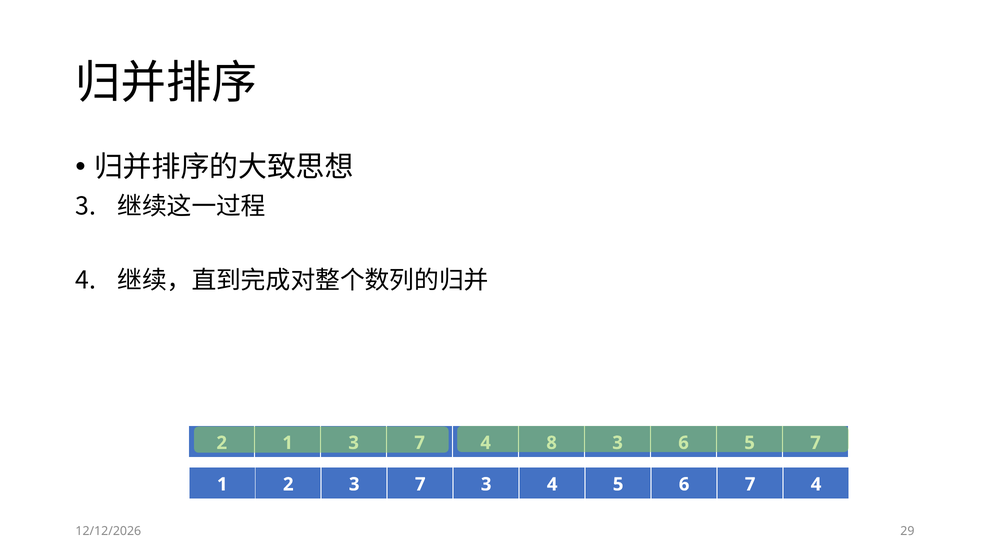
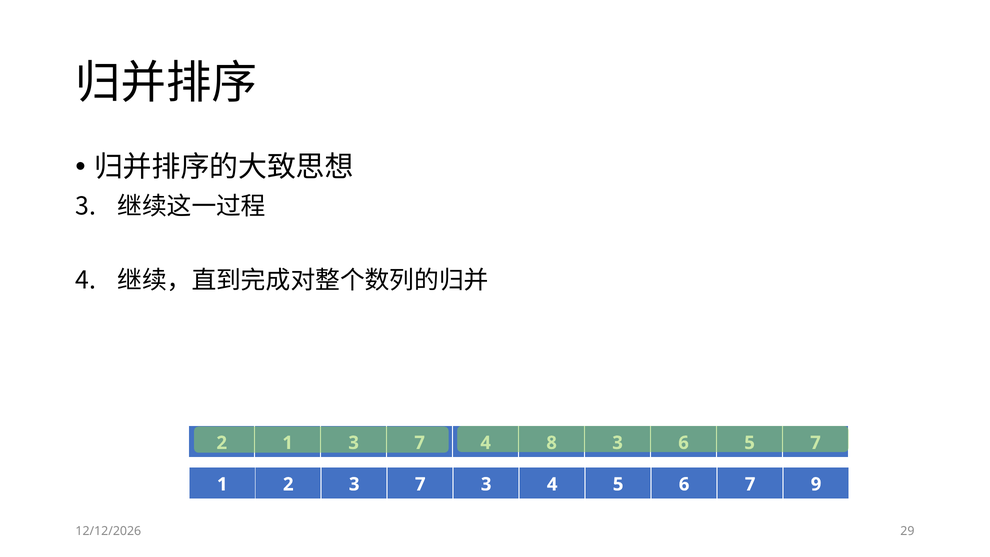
6 7 4: 4 -> 9
